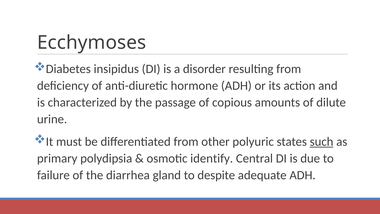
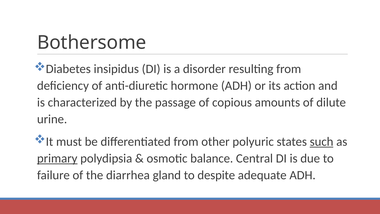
Ecchymoses: Ecchymoses -> Bothersome
primary underline: none -> present
identify: identify -> balance
